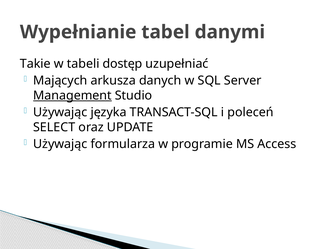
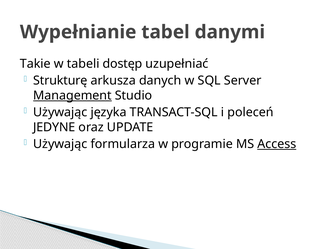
Mających: Mających -> Strukturę
SELECT: SELECT -> JEDYNE
Access underline: none -> present
